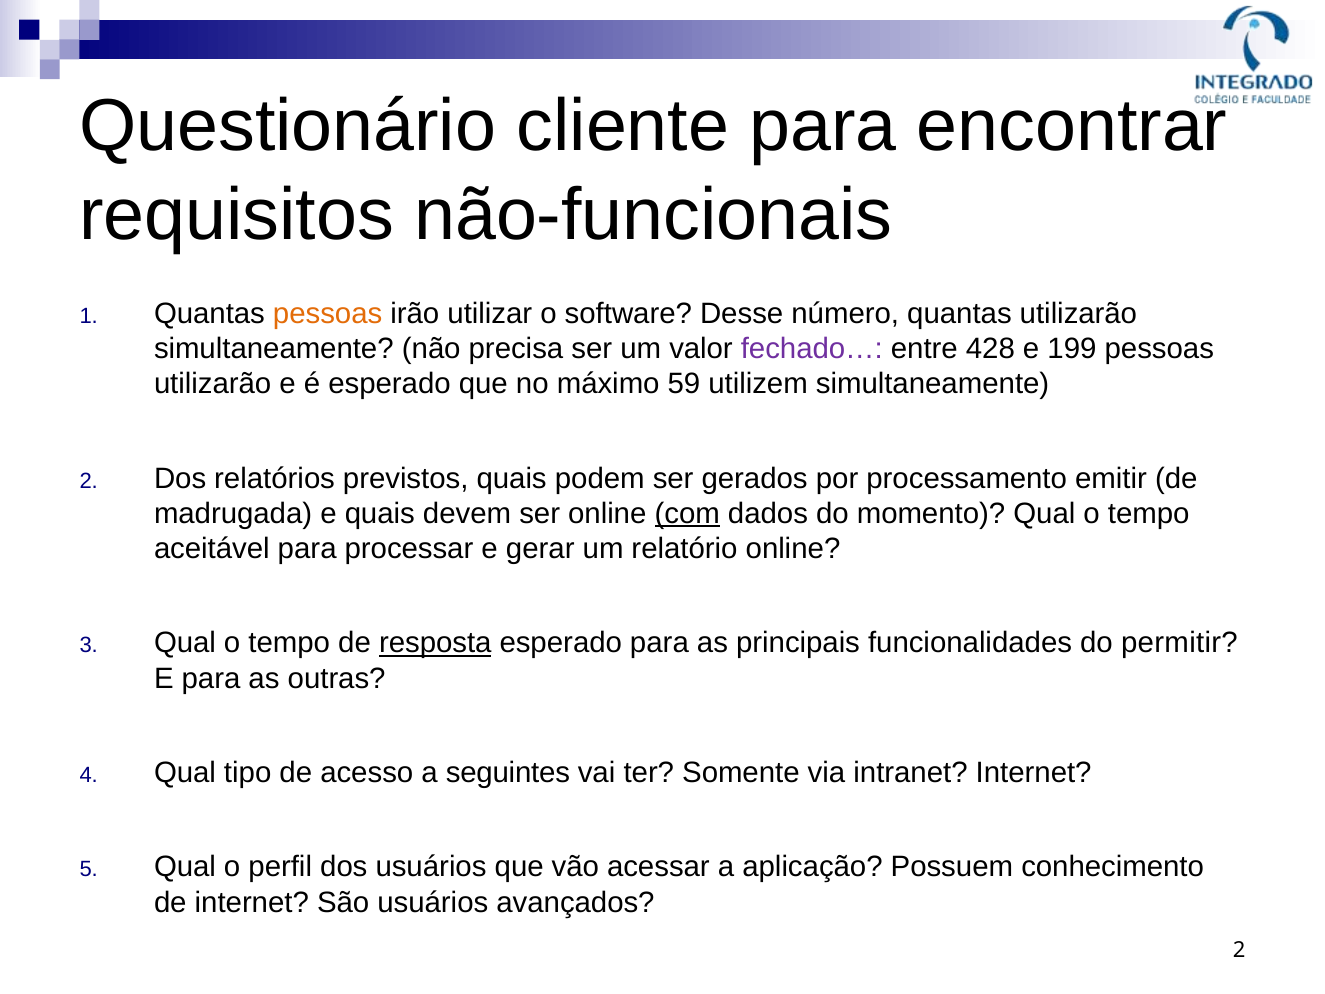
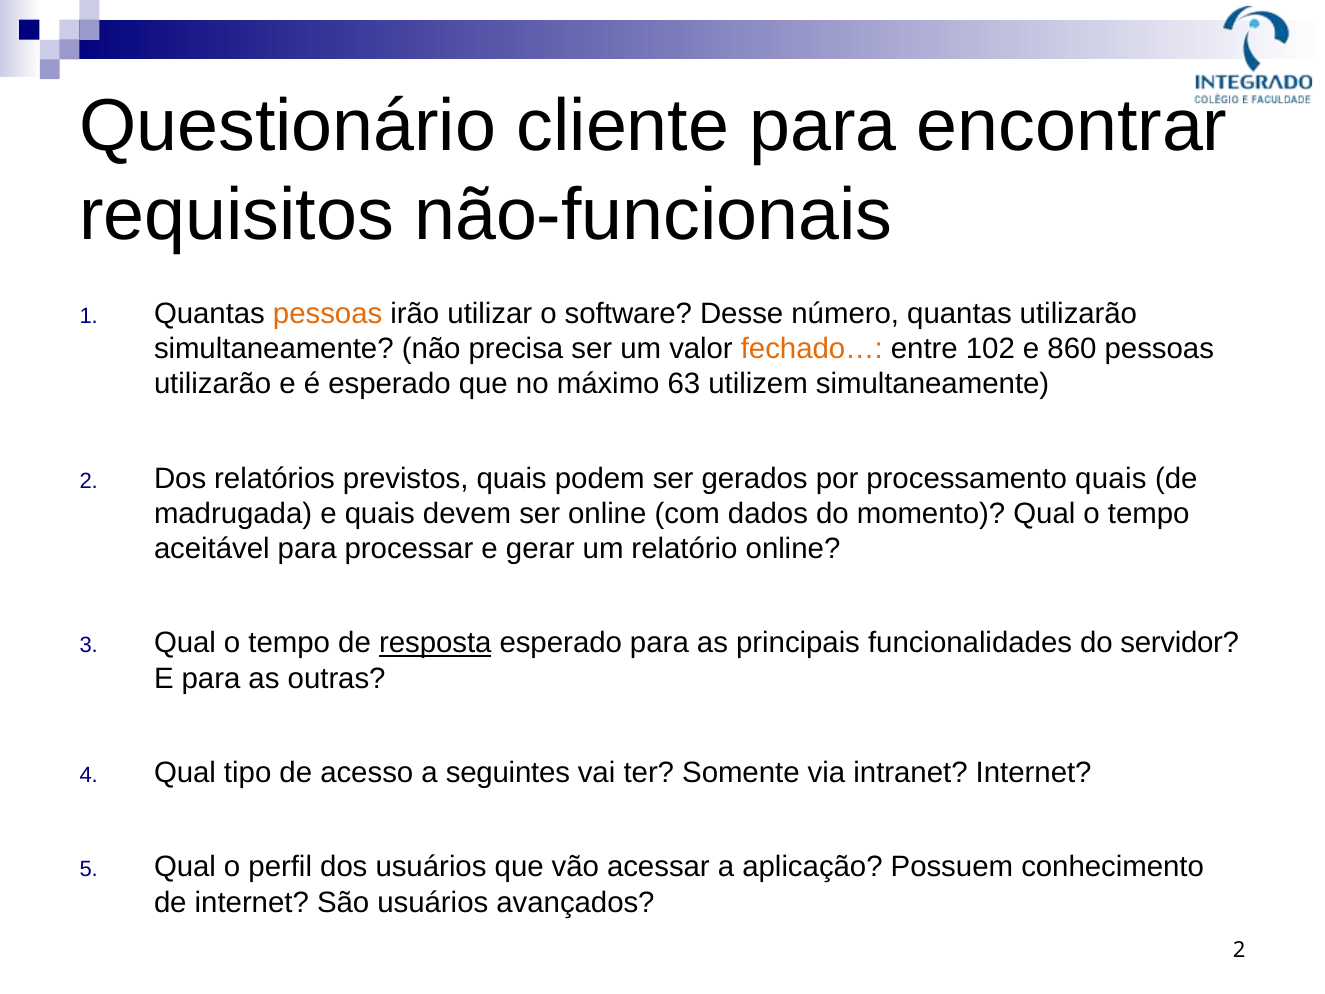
fechado… colour: purple -> orange
428: 428 -> 102
199: 199 -> 860
59: 59 -> 63
processamento emitir: emitir -> quais
com underline: present -> none
permitir: permitir -> servidor
